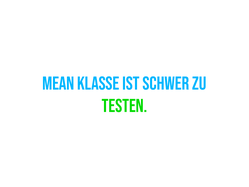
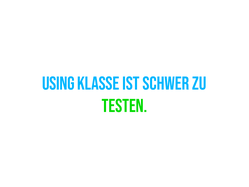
Mean: Mean -> Using
